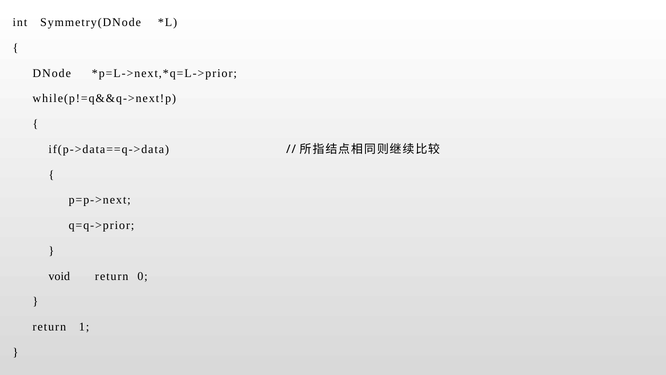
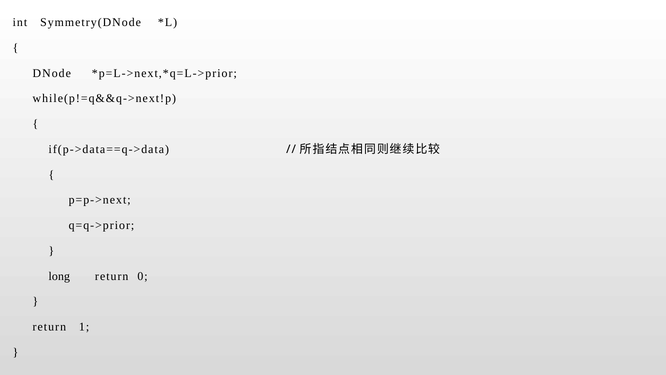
void: void -> long
